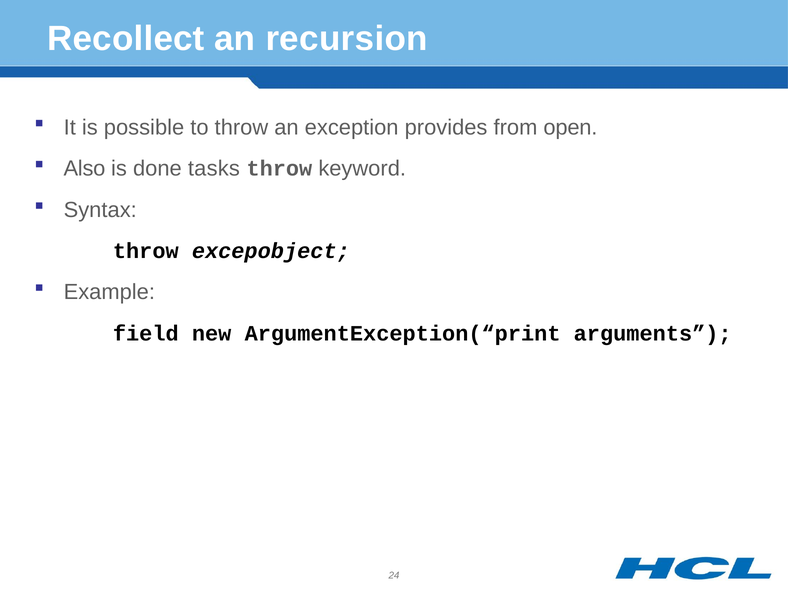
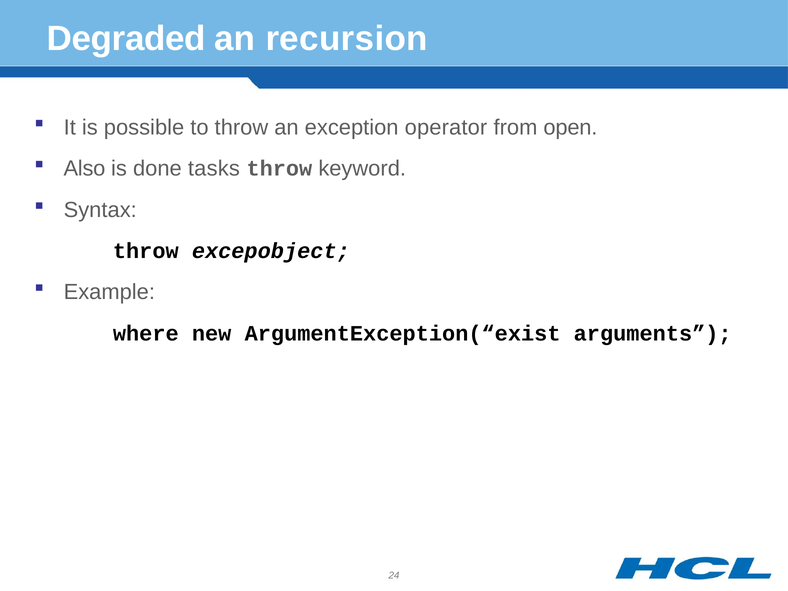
Recollect: Recollect -> Degraded
provides: provides -> operator
field: field -> where
ArgumentException(“print: ArgumentException(“print -> ArgumentException(“exist
